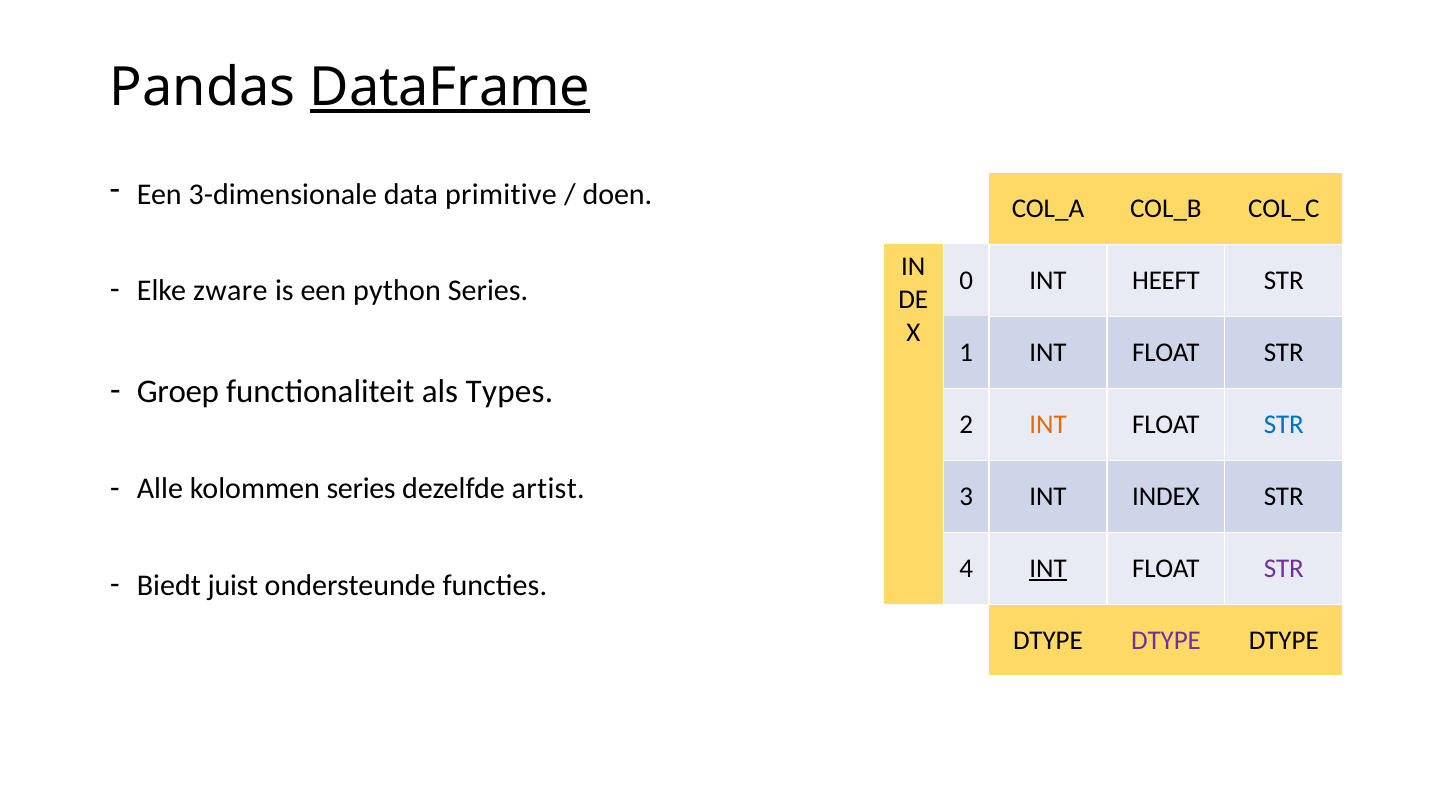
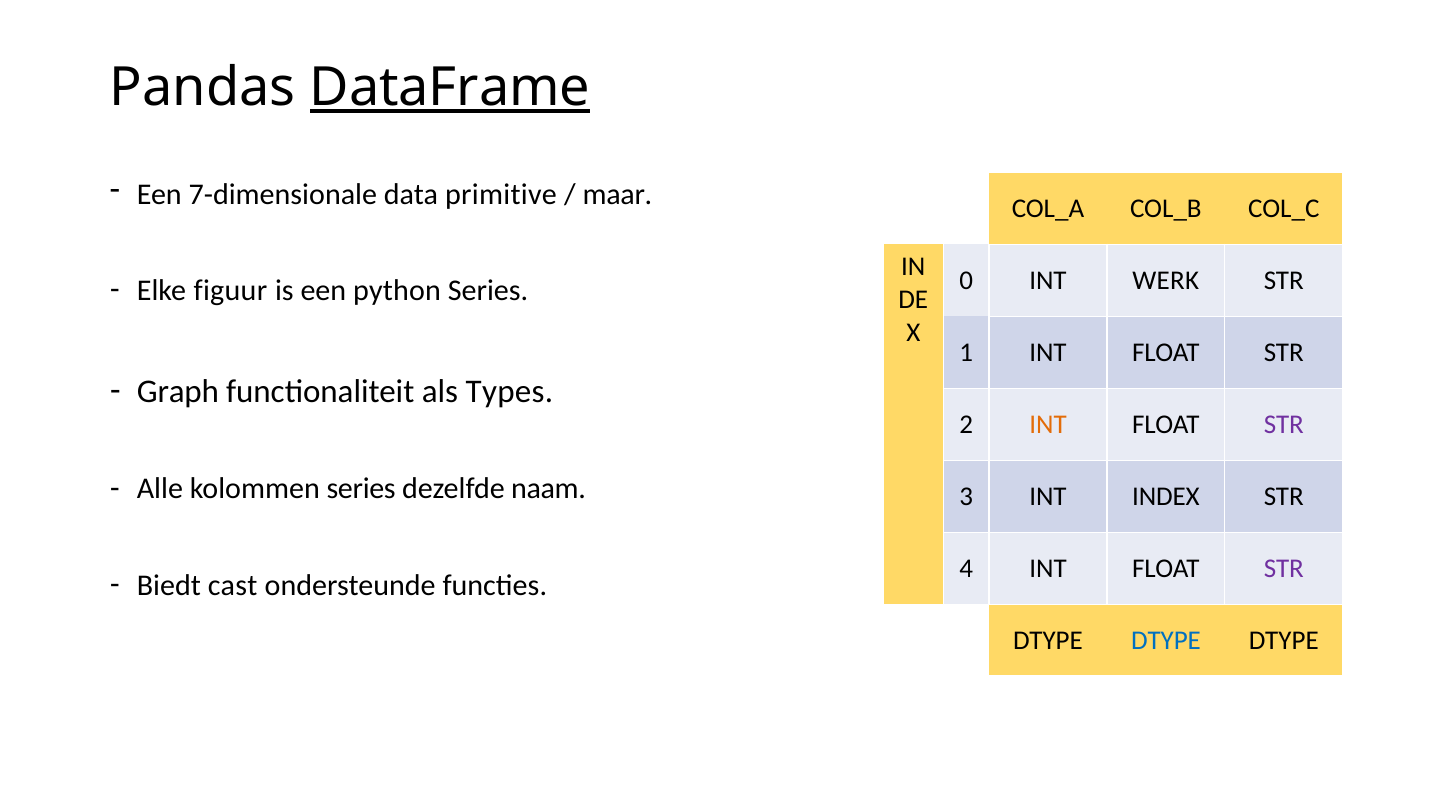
3-dimensionale: 3-dimensionale -> 7-dimensionale
doen: doen -> maar
HEEFT: HEEFT -> WERK
zware: zware -> figuur
Groep: Groep -> Graph
STR at (1284, 425) colour: blue -> purple
artist: artist -> naam
INT at (1048, 569) underline: present -> none
juist: juist -> cast
DTYPE at (1166, 641) colour: purple -> blue
